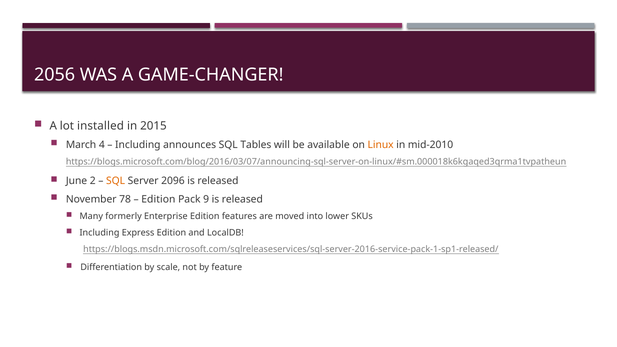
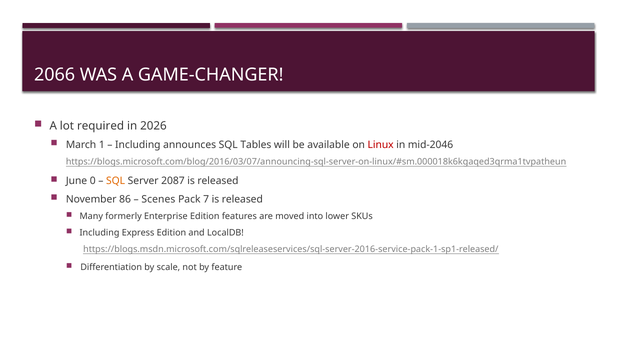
2056: 2056 -> 2066
installed: installed -> required
2015: 2015 -> 2026
4: 4 -> 1
Linux colour: orange -> red
mid-2010: mid-2010 -> mid-2046
2: 2 -> 0
2096: 2096 -> 2087
78: 78 -> 86
Edition at (158, 199): Edition -> Scenes
9: 9 -> 7
